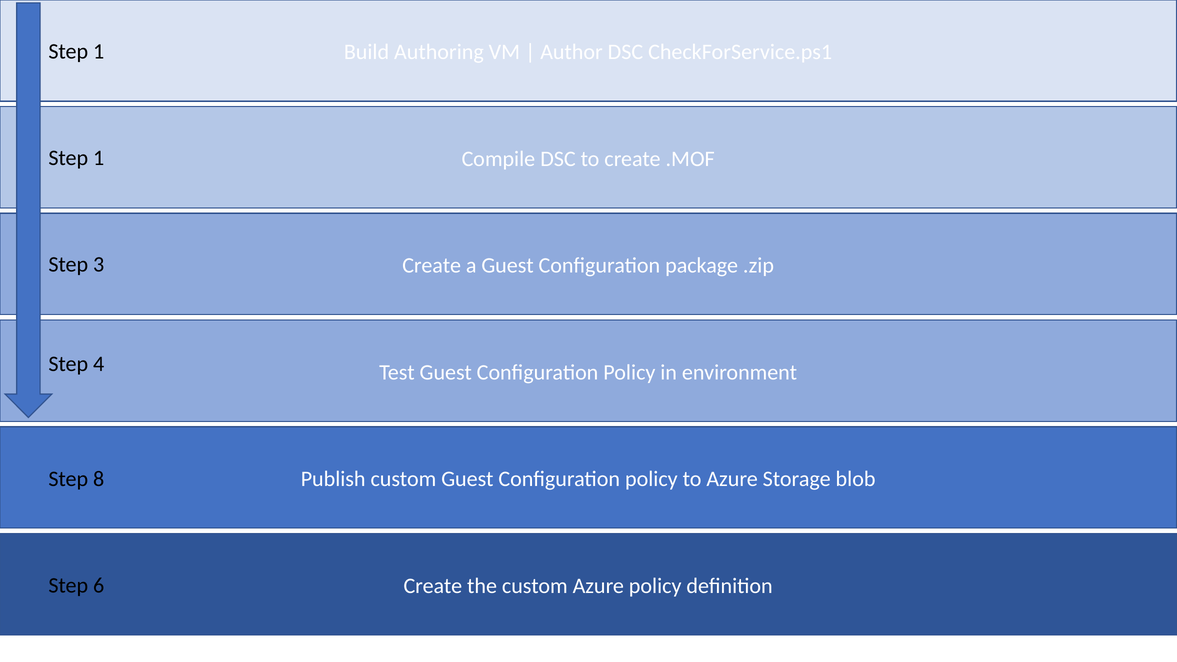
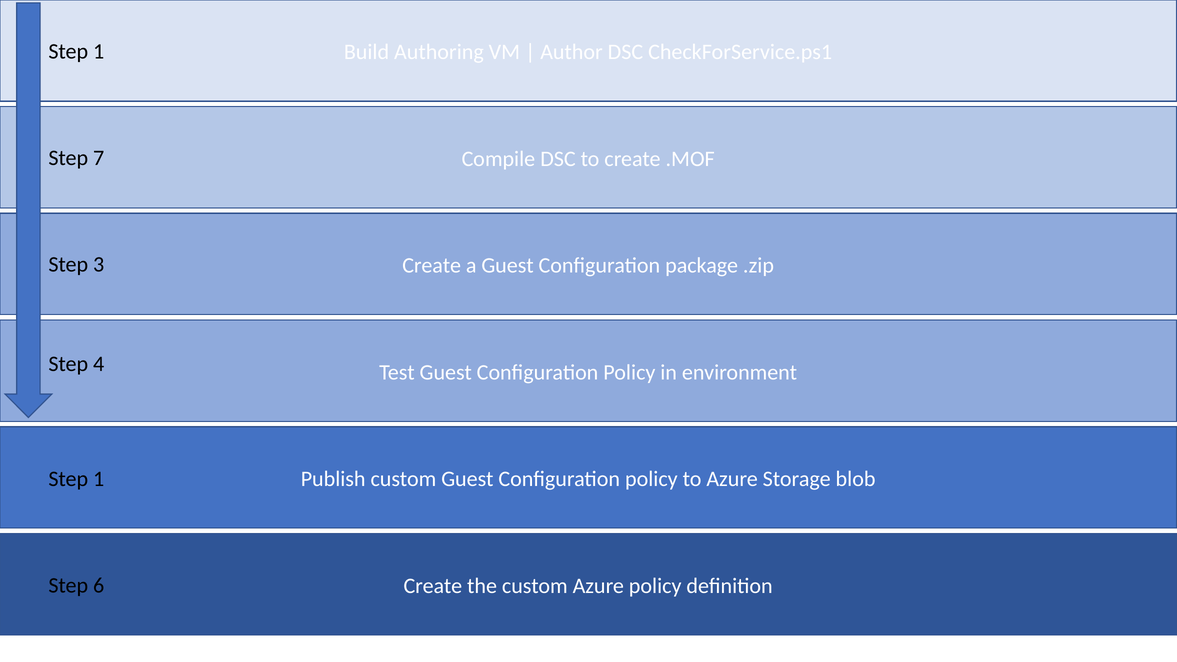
1 at (99, 158): 1 -> 7
8 at (99, 479): 8 -> 1
